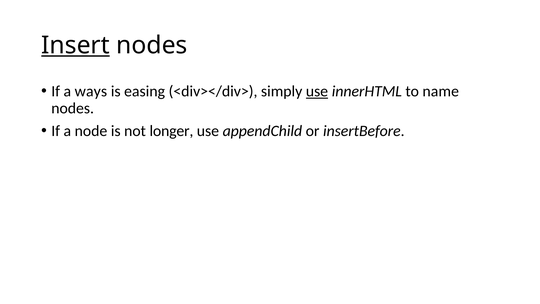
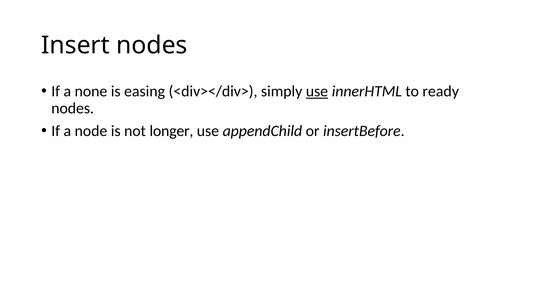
Insert underline: present -> none
ways: ways -> none
name: name -> ready
